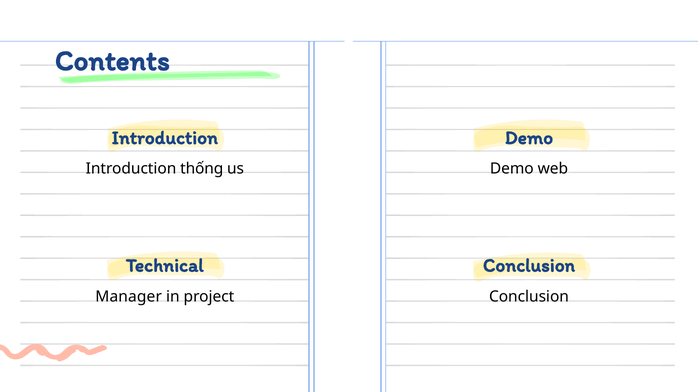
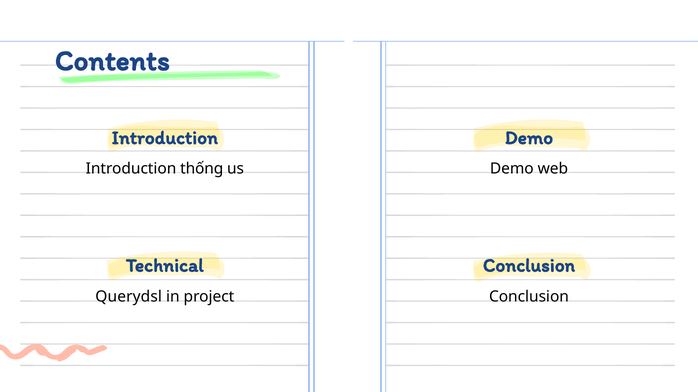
Manager: Manager -> Querydsl
